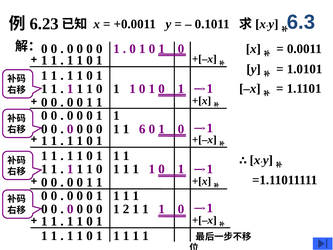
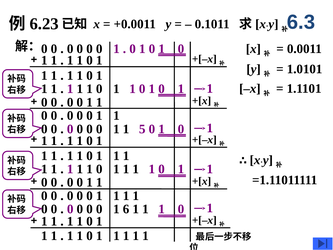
6: 6 -> 5
2: 2 -> 6
